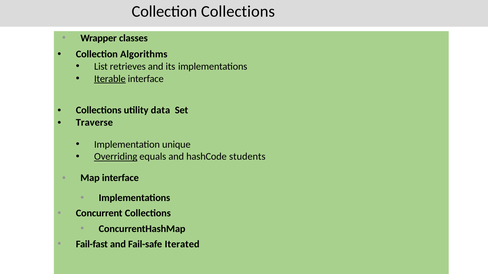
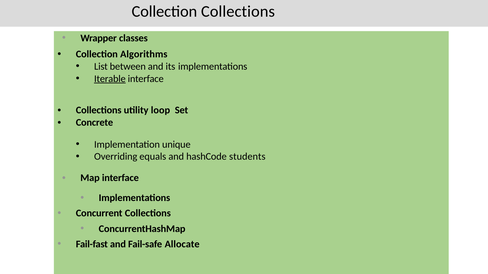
retrieves: retrieves -> between
data: data -> loop
Traverse: Traverse -> Concrete
Overriding underline: present -> none
Iterated: Iterated -> Allocate
